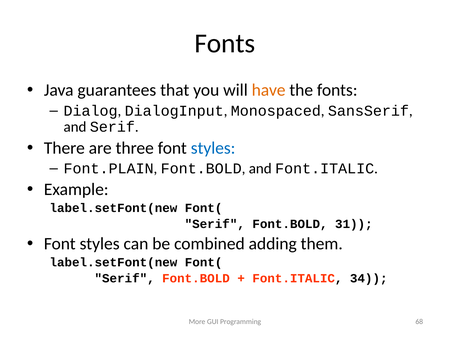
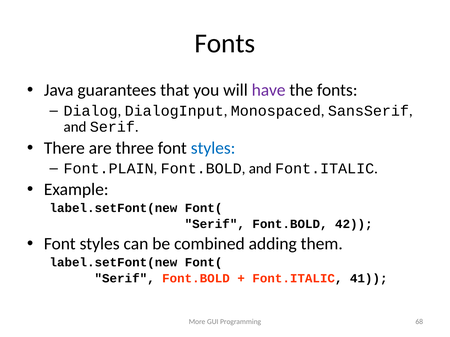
have colour: orange -> purple
31: 31 -> 42
34: 34 -> 41
